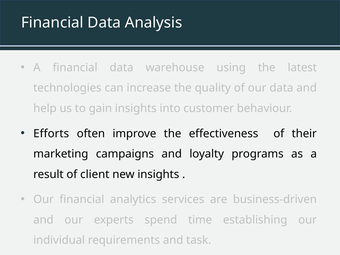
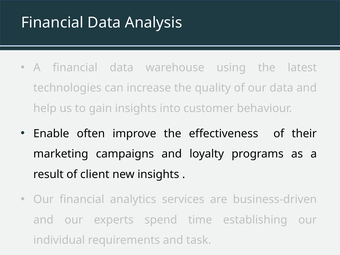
Efforts: Efforts -> Enable
